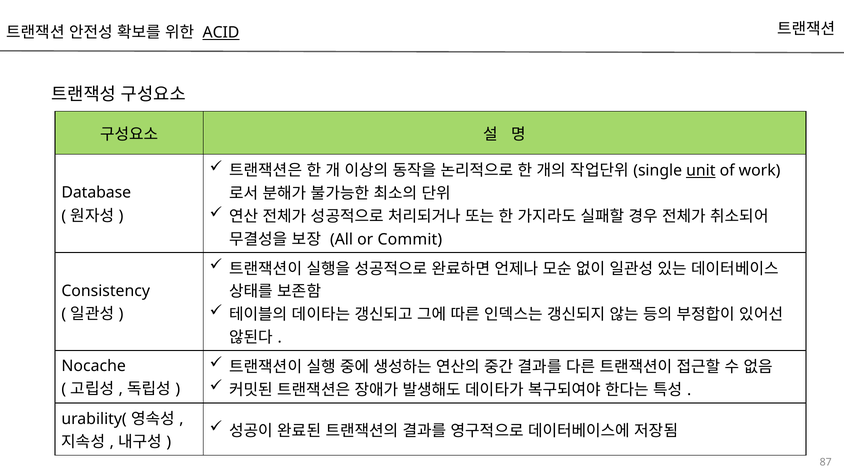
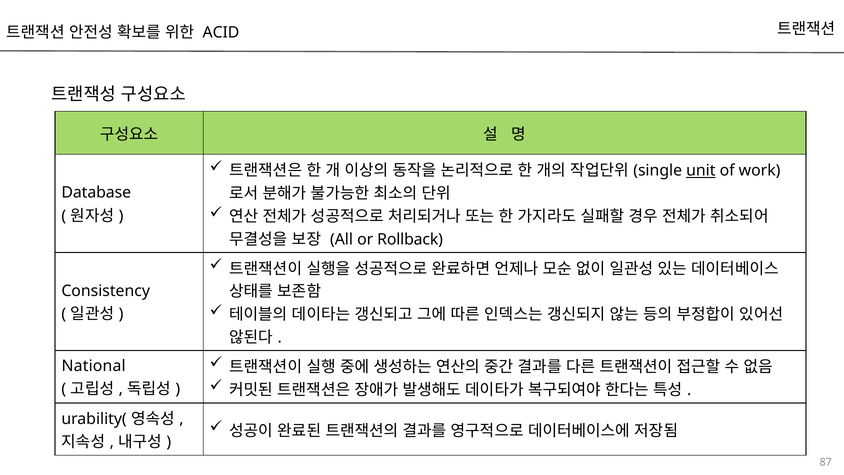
ACID underline: present -> none
Commit: Commit -> Rollback
Nocache: Nocache -> National
